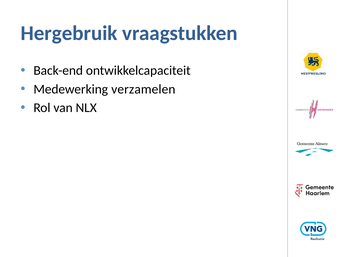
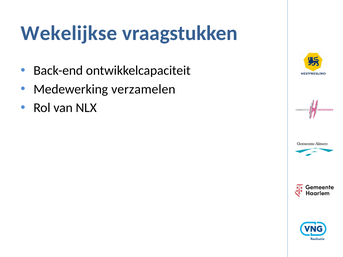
Hergebruik: Hergebruik -> Wekelijkse
